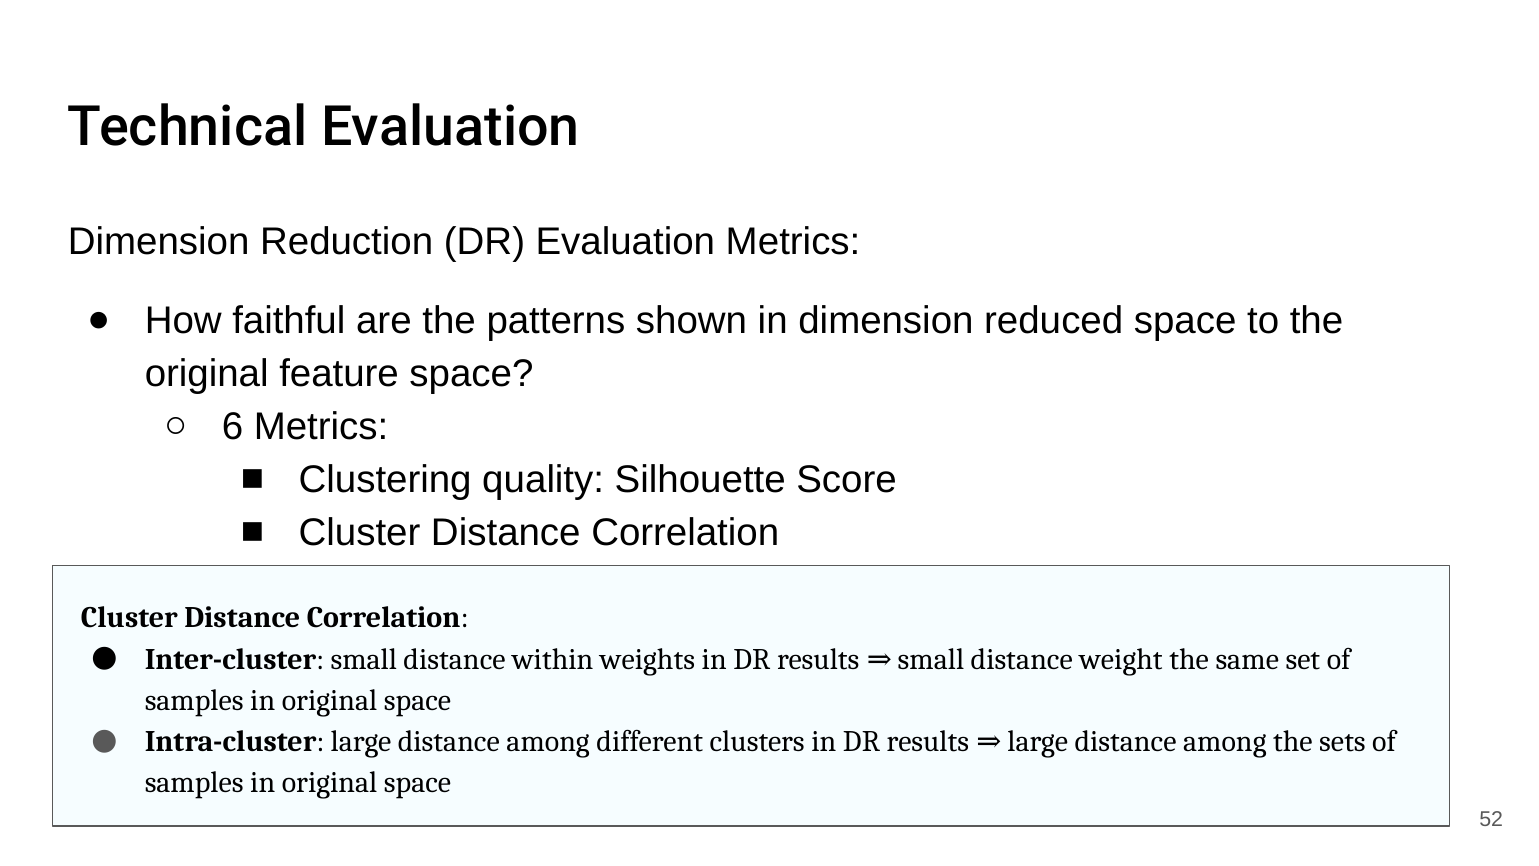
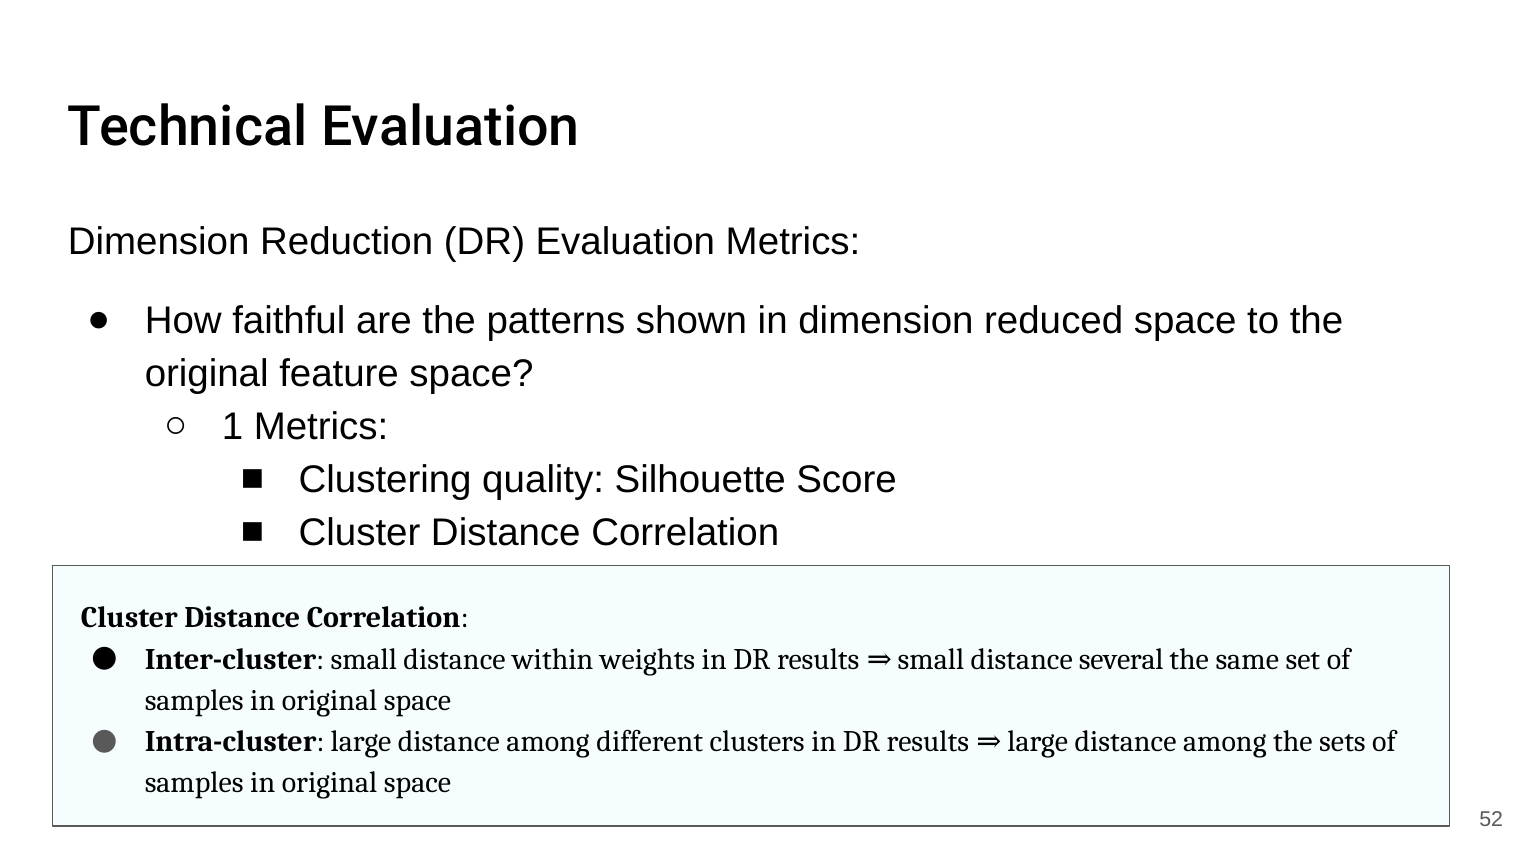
6: 6 -> 1
weight: weight -> several
